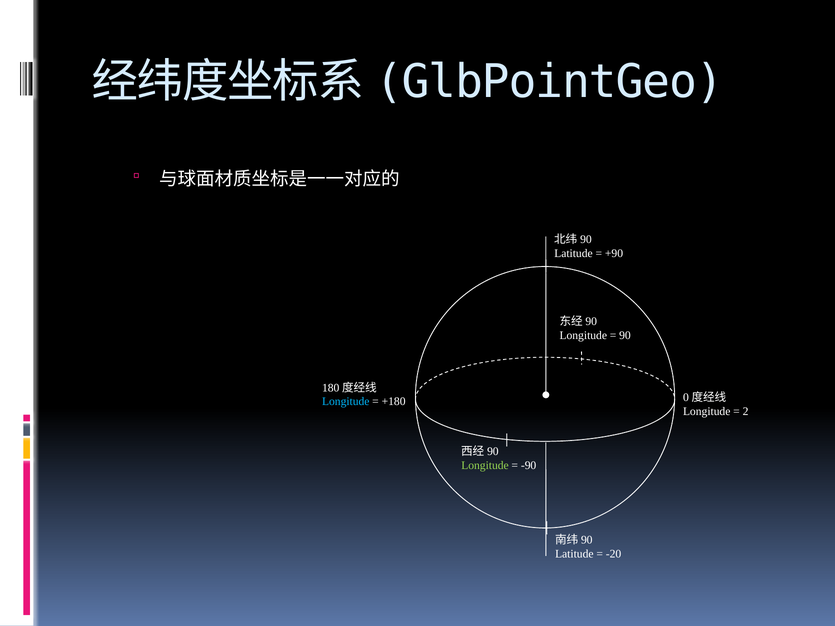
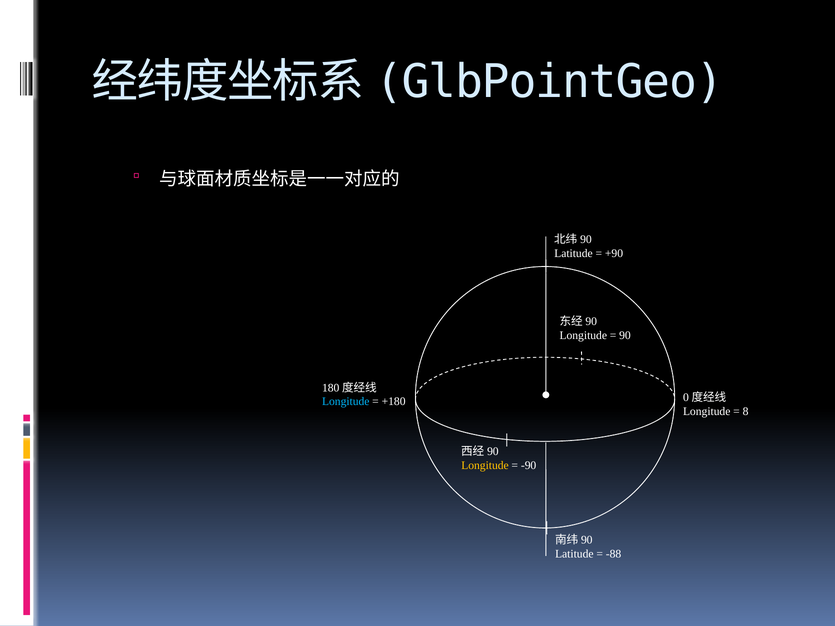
2: 2 -> 8
Longitude at (485, 466) colour: light green -> yellow
-20: -20 -> -88
